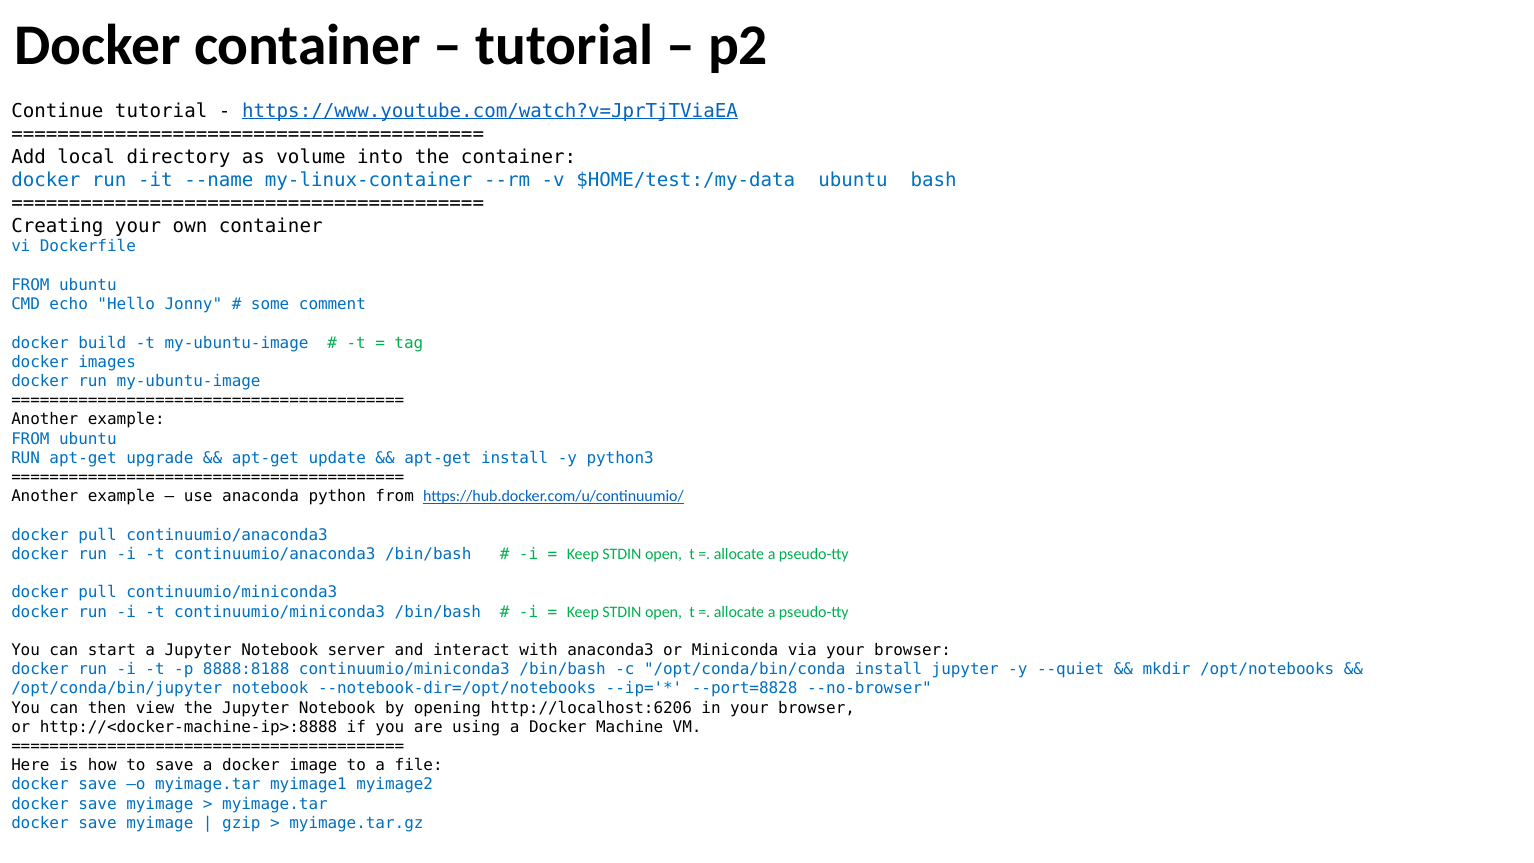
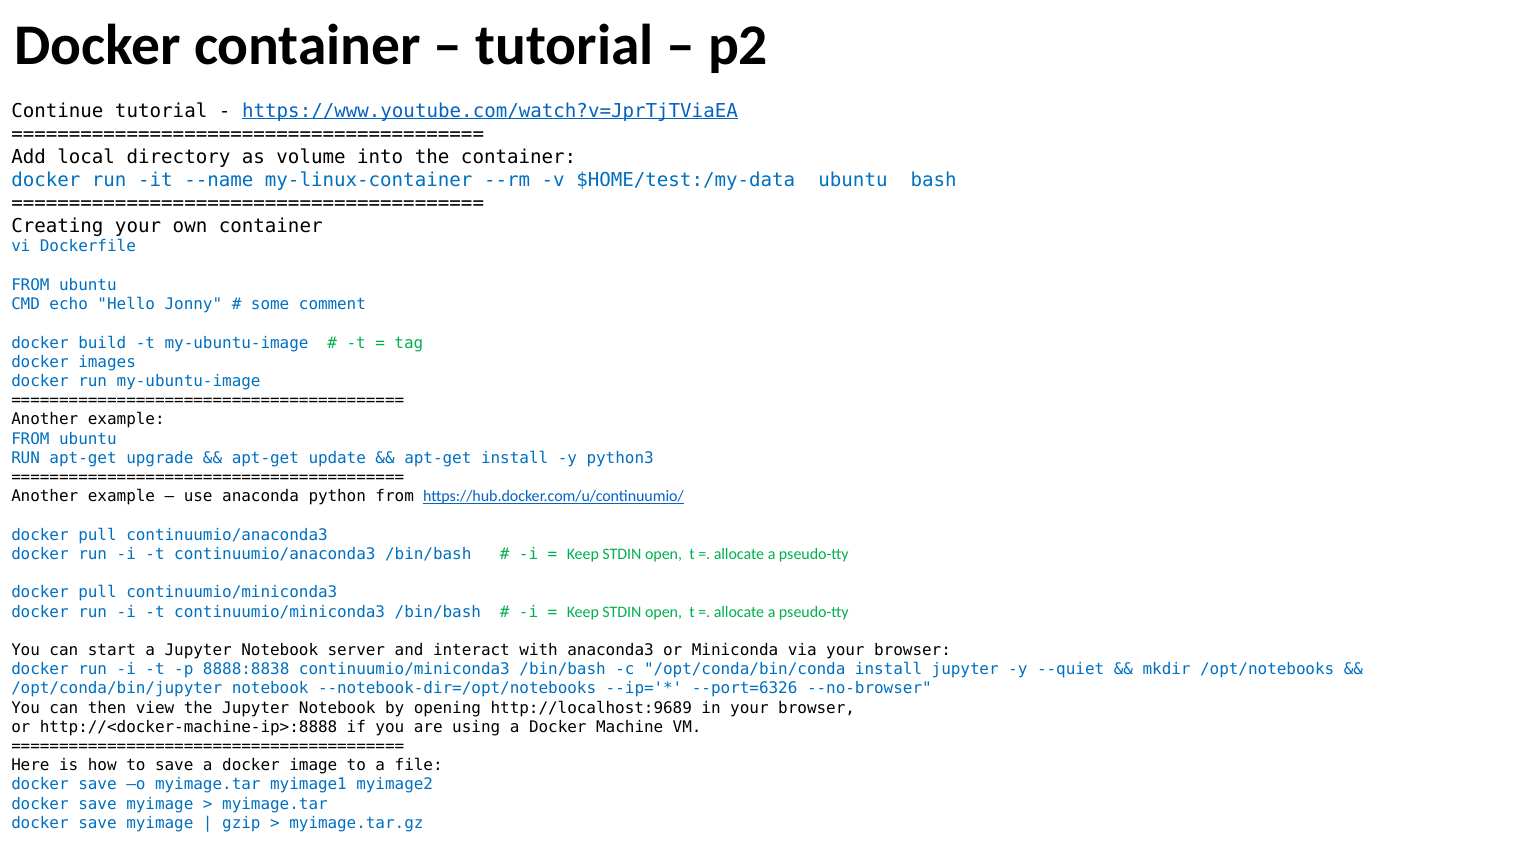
8888:8188: 8888:8188 -> 8888:8838
--port=8828: --port=8828 -> --port=6326
http://localhost:6206: http://localhost:6206 -> http://localhost:9689
